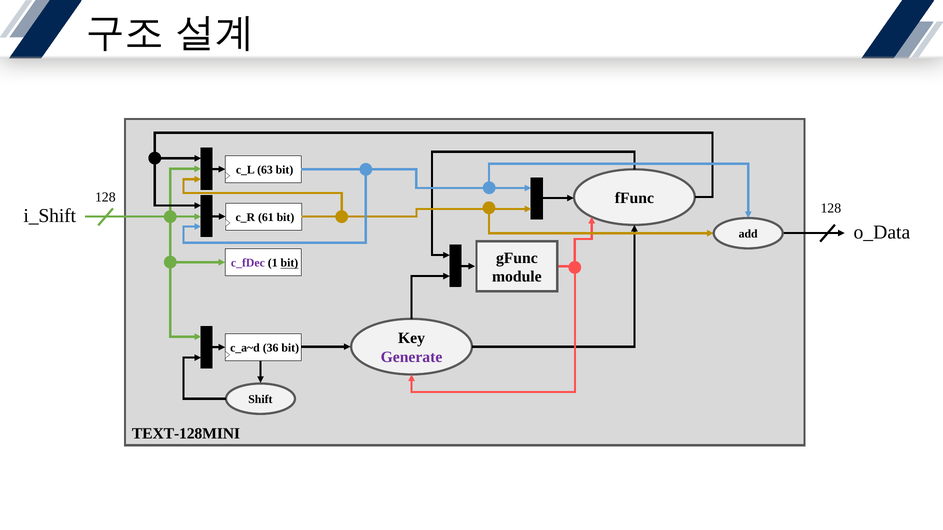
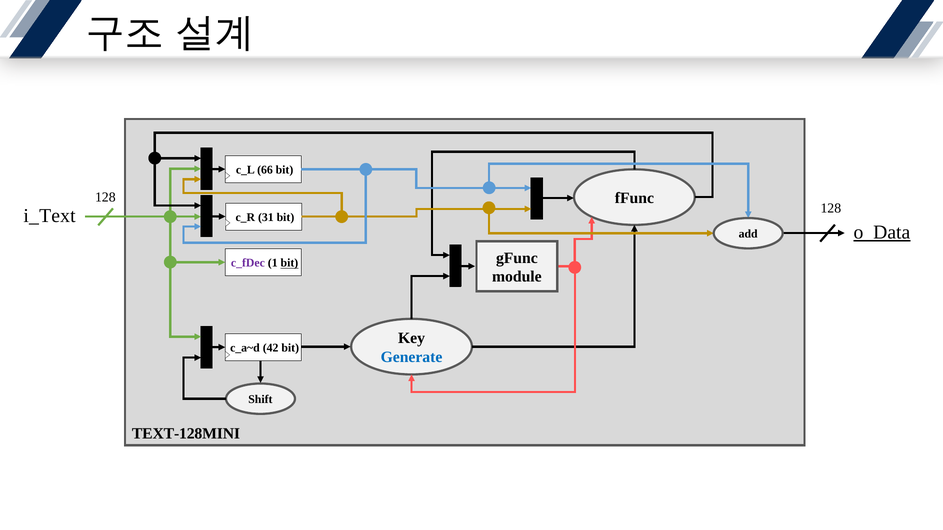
63: 63 -> 66
i_Shift: i_Shift -> i_Text
61: 61 -> 31
o_Data underline: none -> present
36: 36 -> 42
Generate colour: purple -> blue
